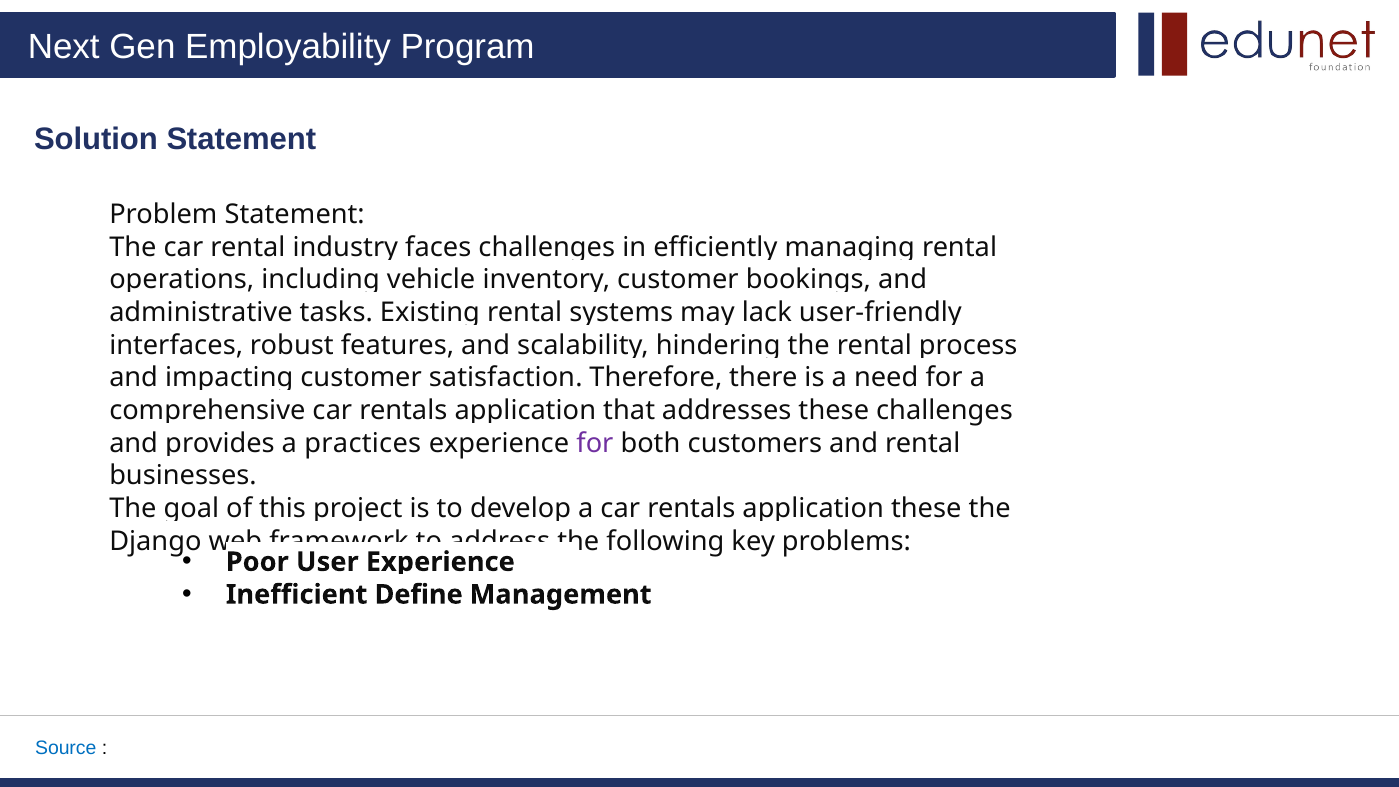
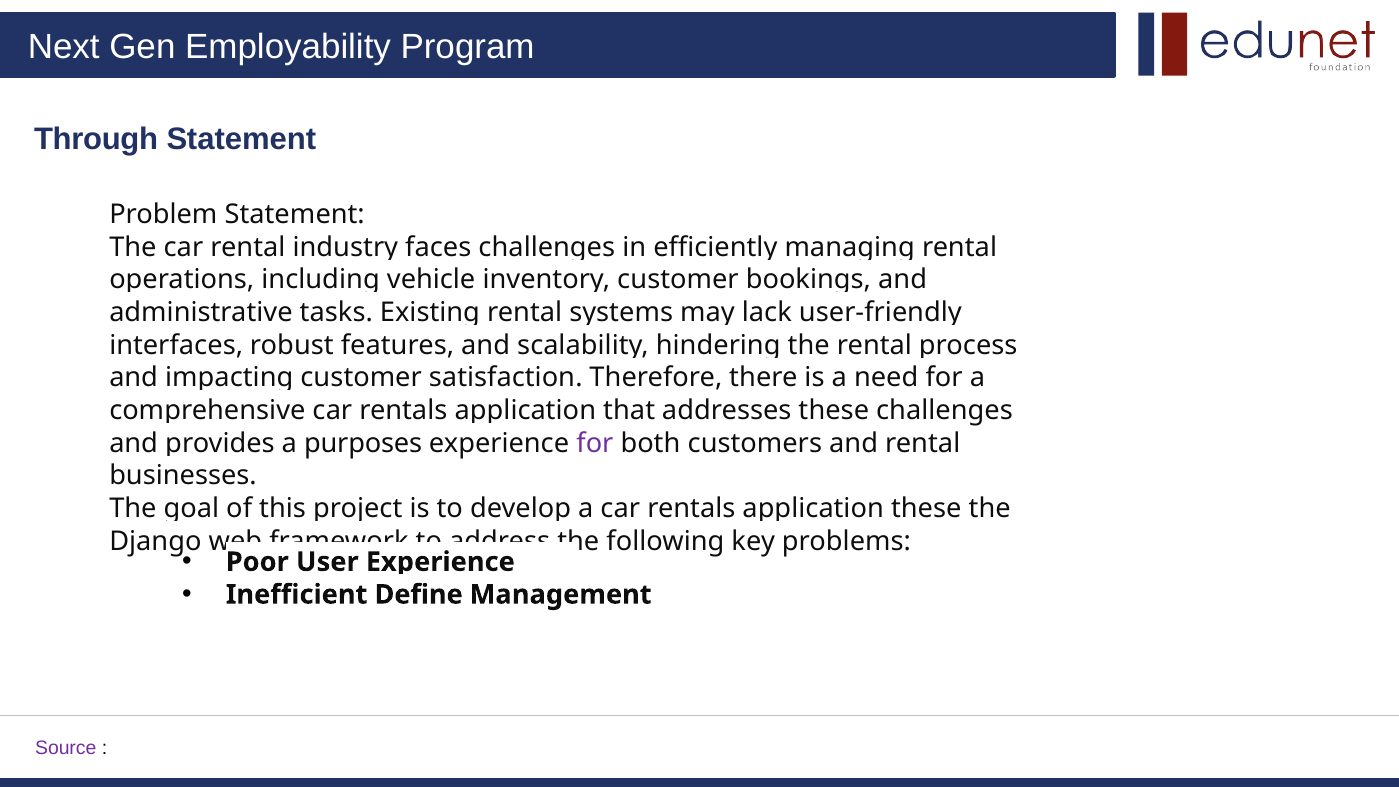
Solution: Solution -> Through
practices: practices -> purposes
Source colour: blue -> purple
